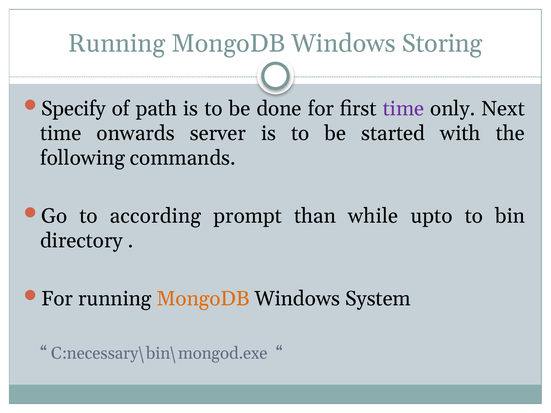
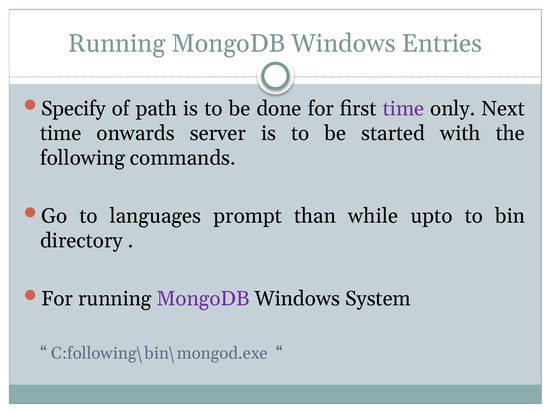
Storing: Storing -> Entries
according: according -> languages
MongoDB at (203, 299) colour: orange -> purple
C:necessary\bin\mongod.exe: C:necessary\bin\mongod.exe -> C:following\bin\mongod.exe
